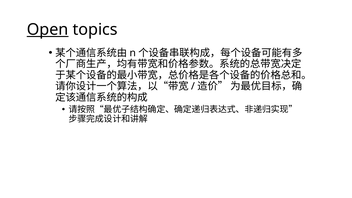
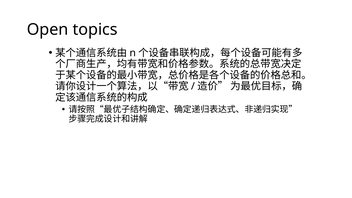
Open underline: present -> none
